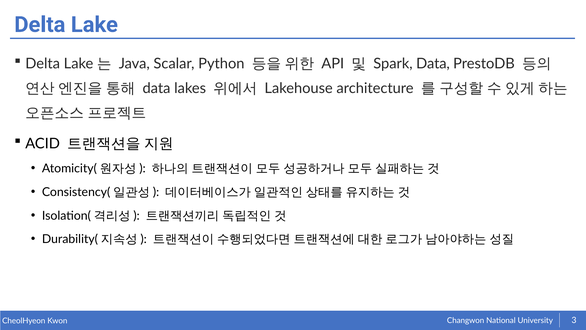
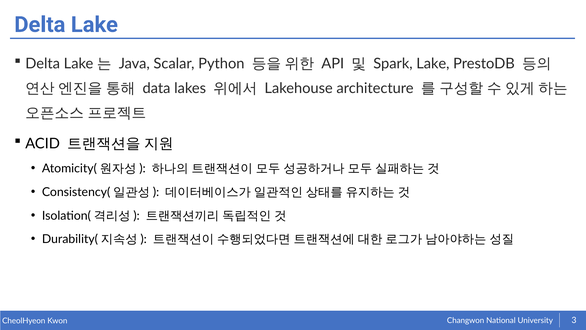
Spark Data: Data -> Lake
